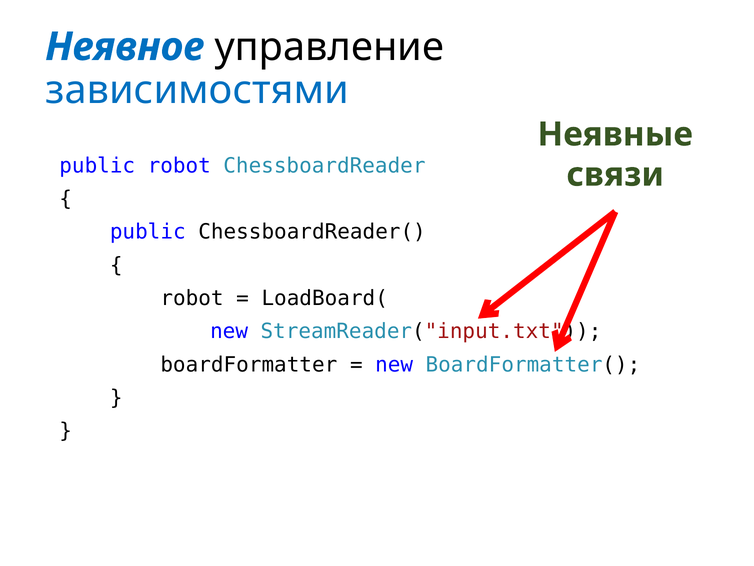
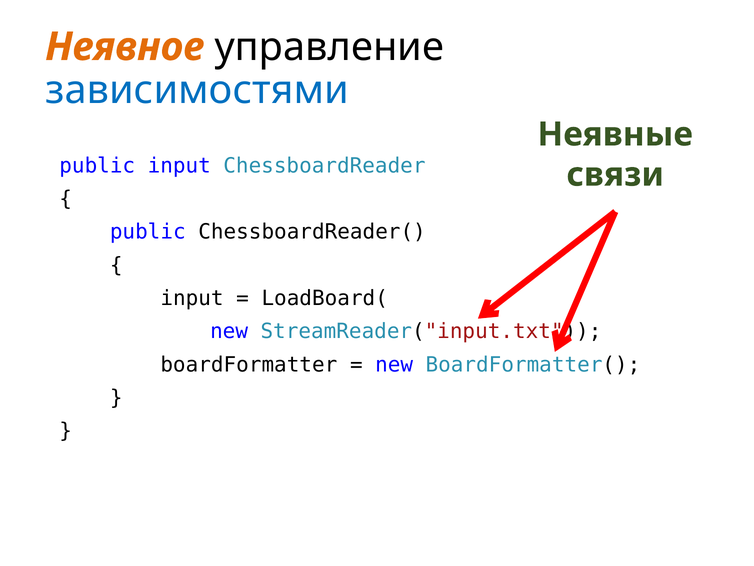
Неявное colour: blue -> orange
public robot: robot -> input
robot at (192, 298): robot -> input
